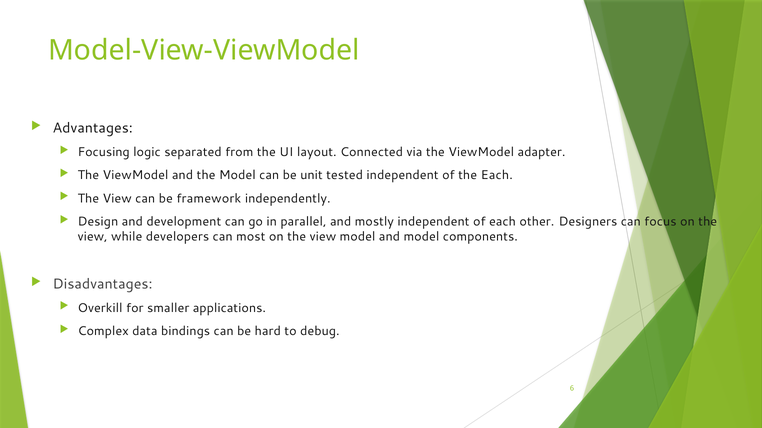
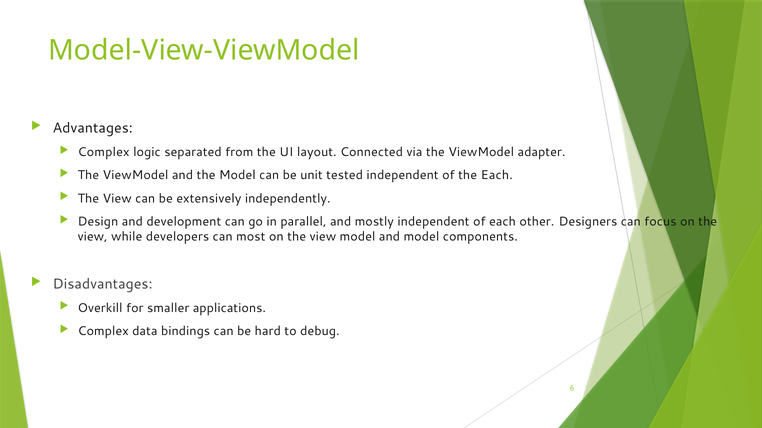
Focusing at (104, 152): Focusing -> Complex
framework: framework -> extensively
